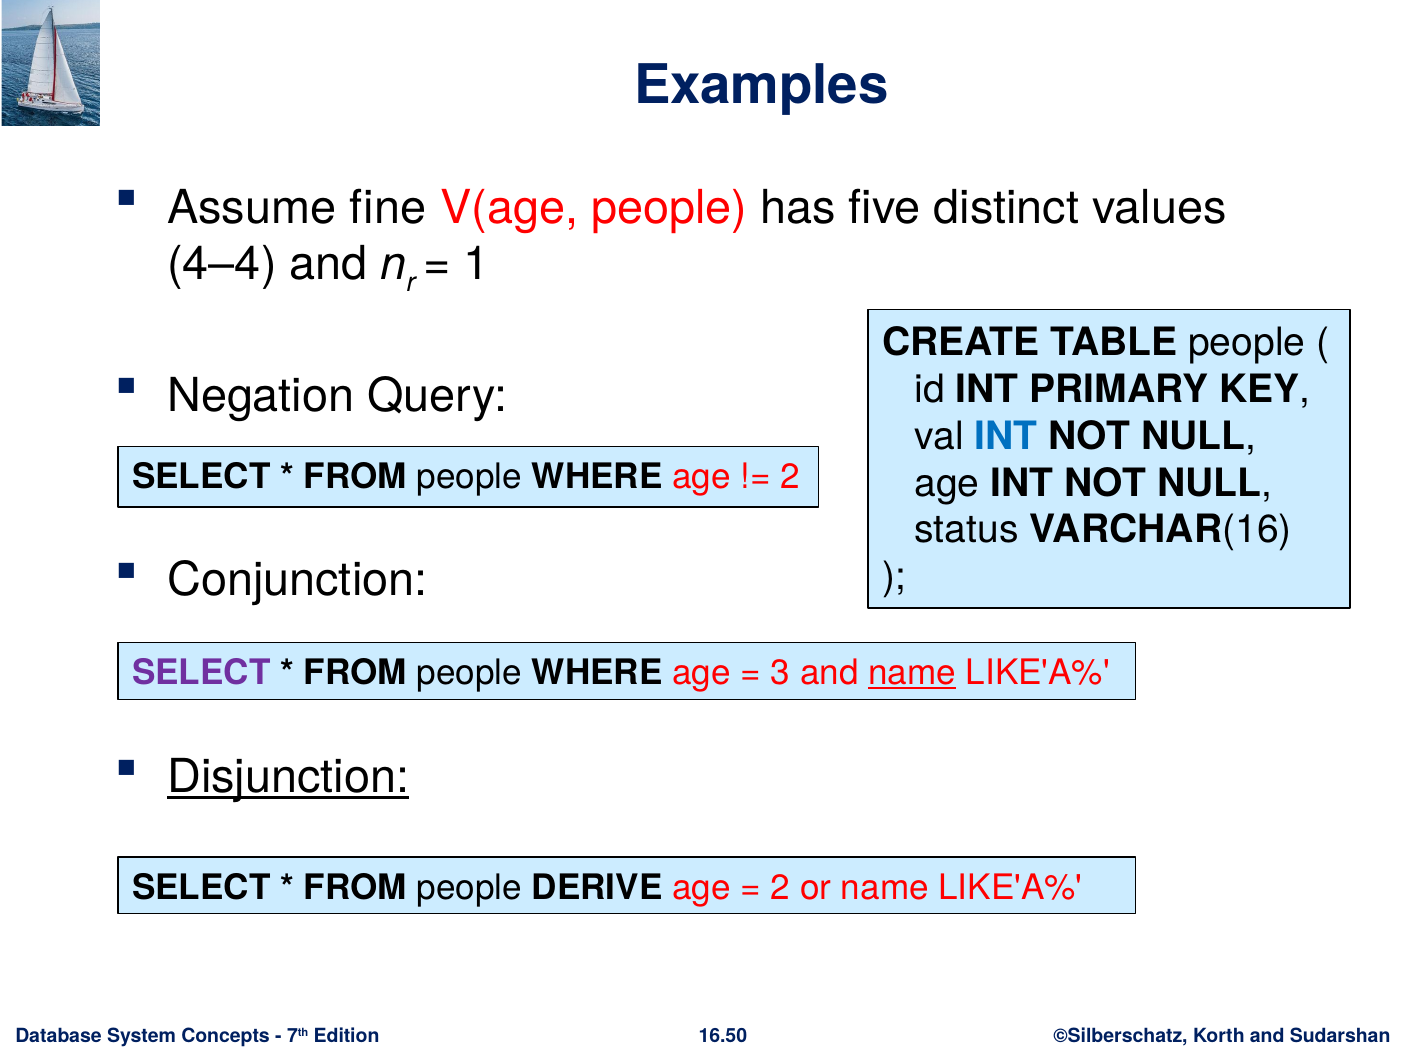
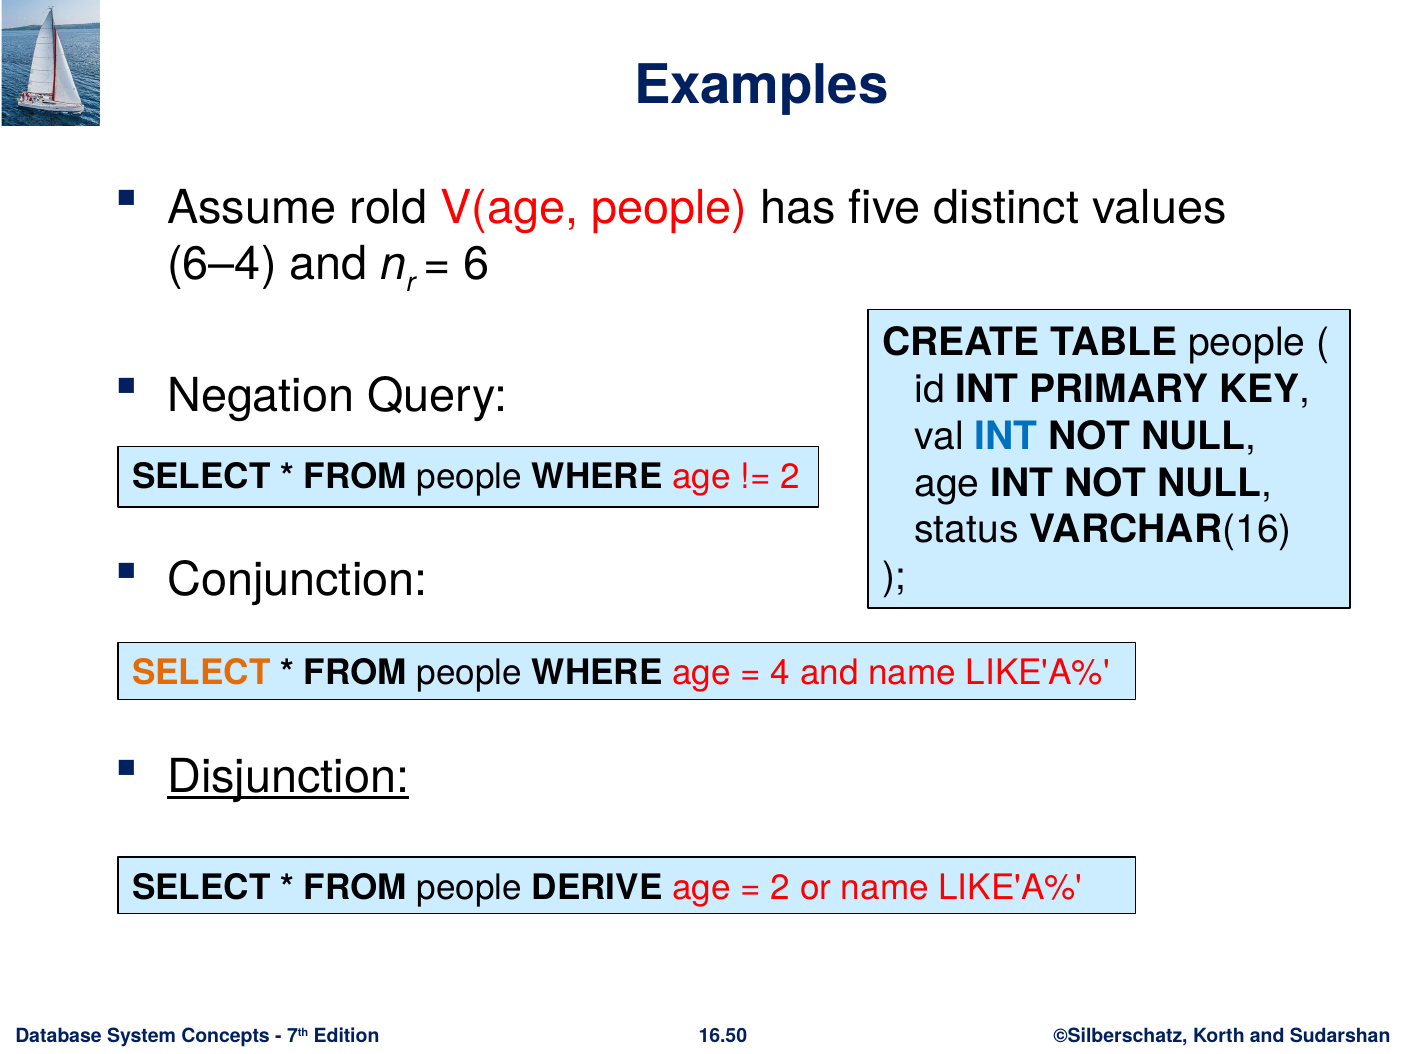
fine: fine -> rold
4–4: 4–4 -> 6–4
1: 1 -> 6
SELECT at (201, 673) colour: purple -> orange
3: 3 -> 4
name at (912, 673) underline: present -> none
